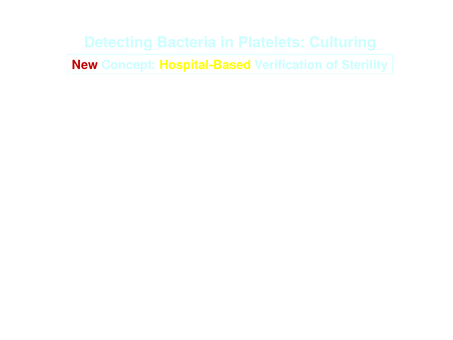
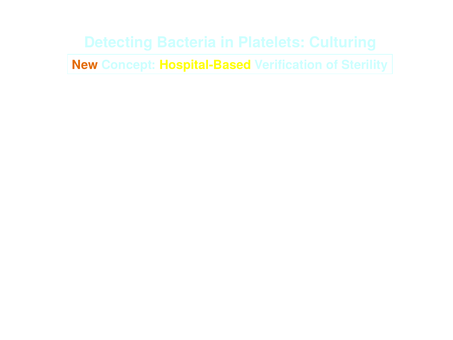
New colour: red -> orange
